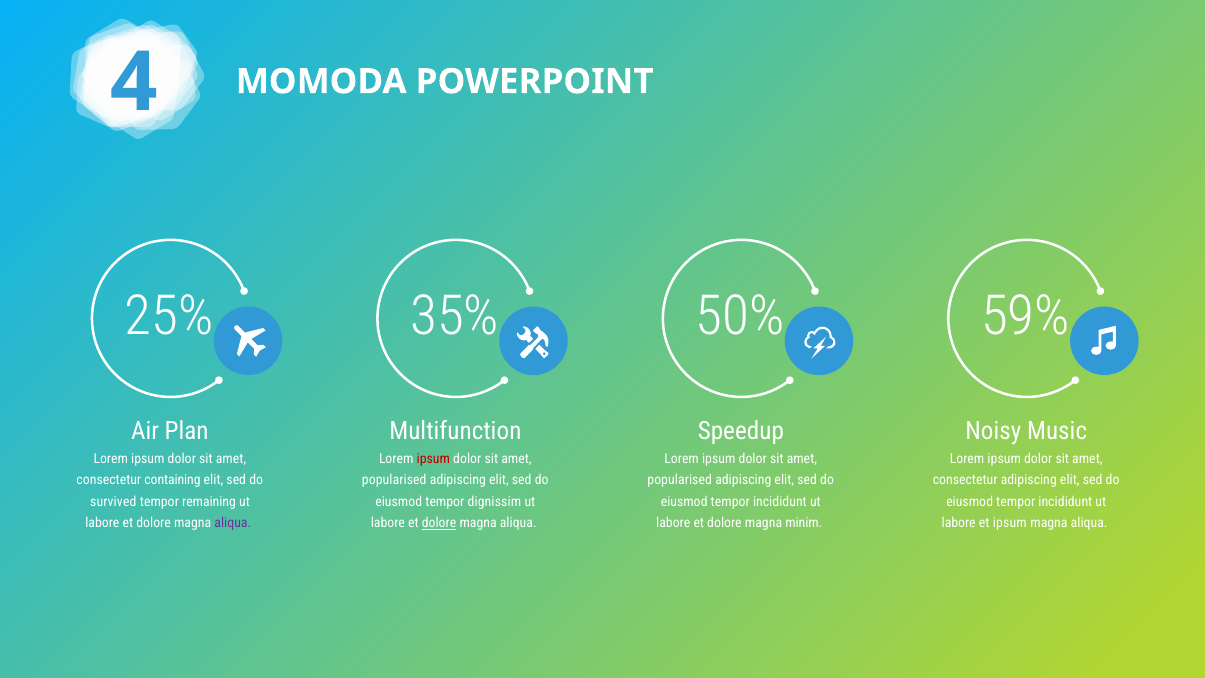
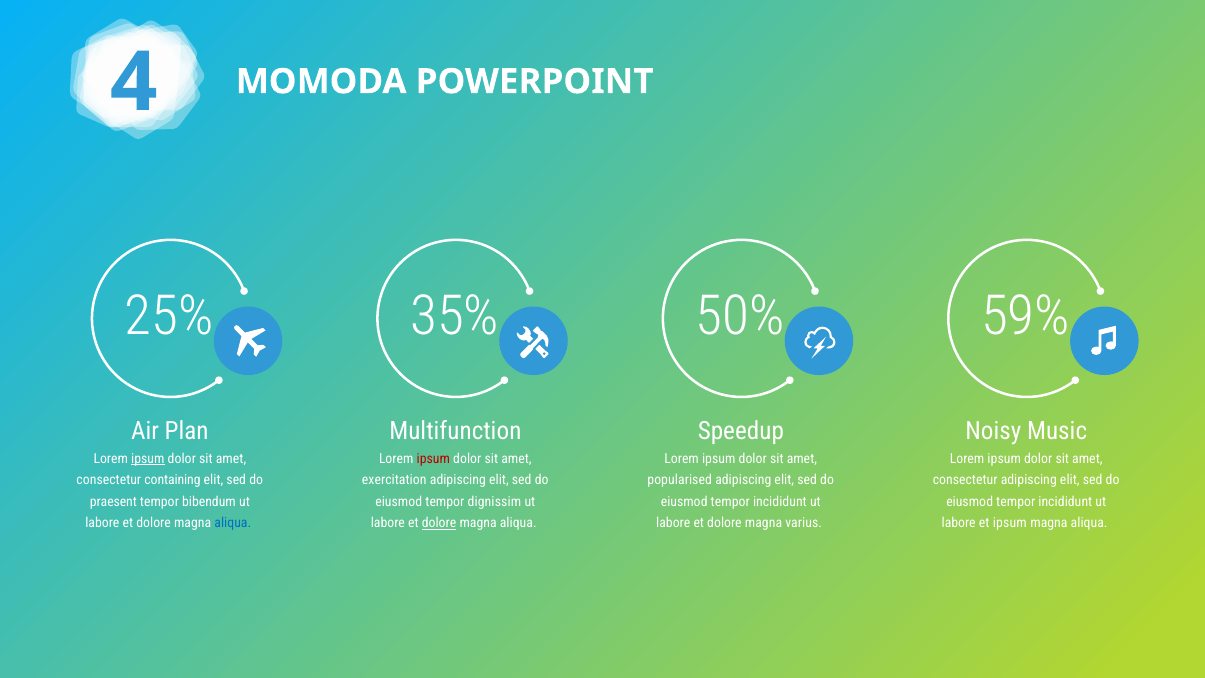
ipsum at (148, 458) underline: none -> present
popularised at (394, 480): popularised -> exercitation
survived: survived -> praesent
remaining: remaining -> bibendum
aliqua at (233, 523) colour: purple -> blue
minim: minim -> varius
